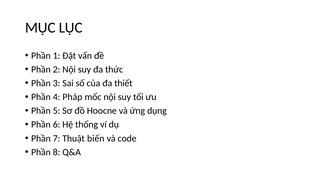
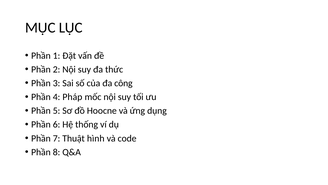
thiết: thiết -> công
biến: biến -> hình
